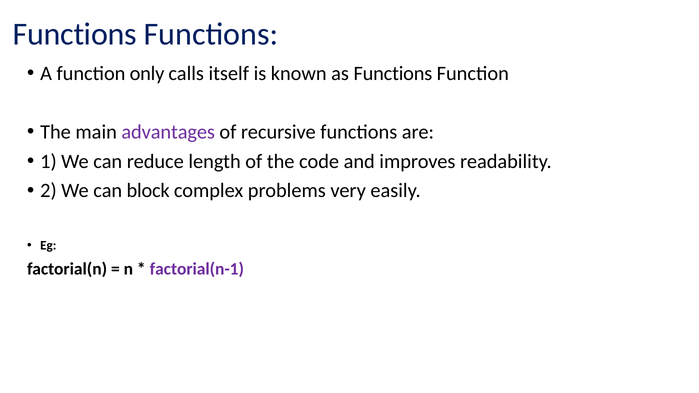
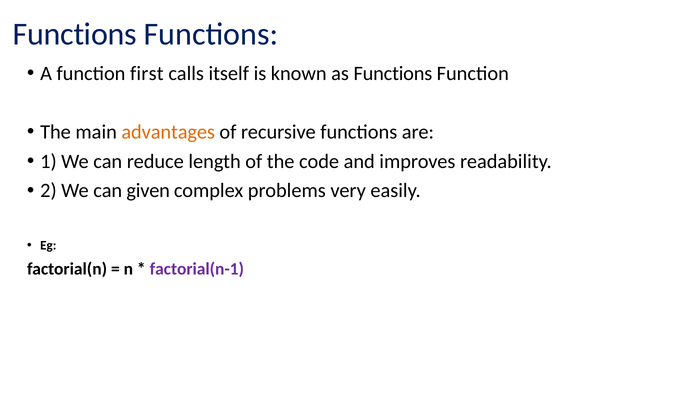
only: only -> first
advantages colour: purple -> orange
block: block -> given
